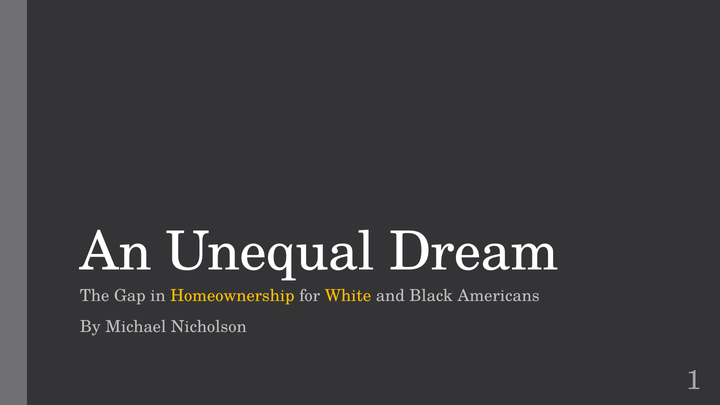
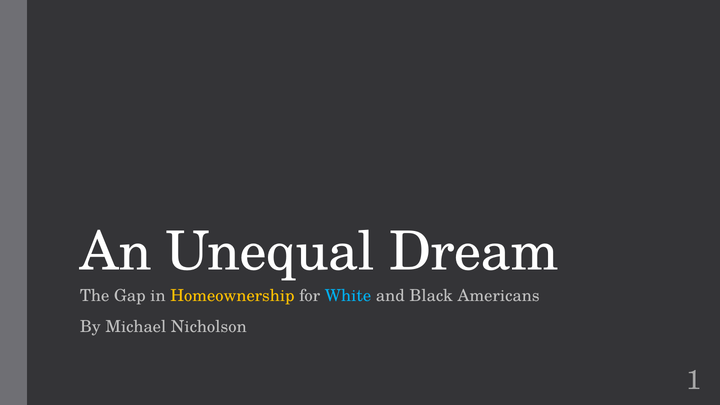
White colour: yellow -> light blue
